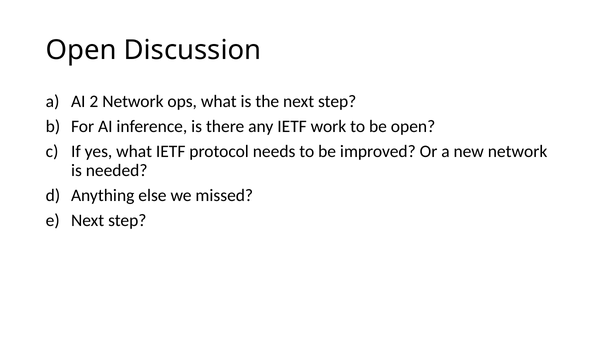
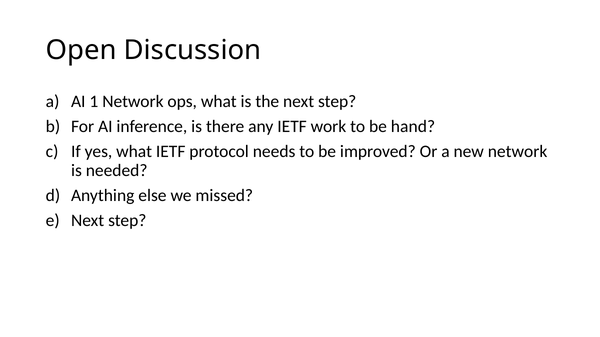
2: 2 -> 1
be open: open -> hand
